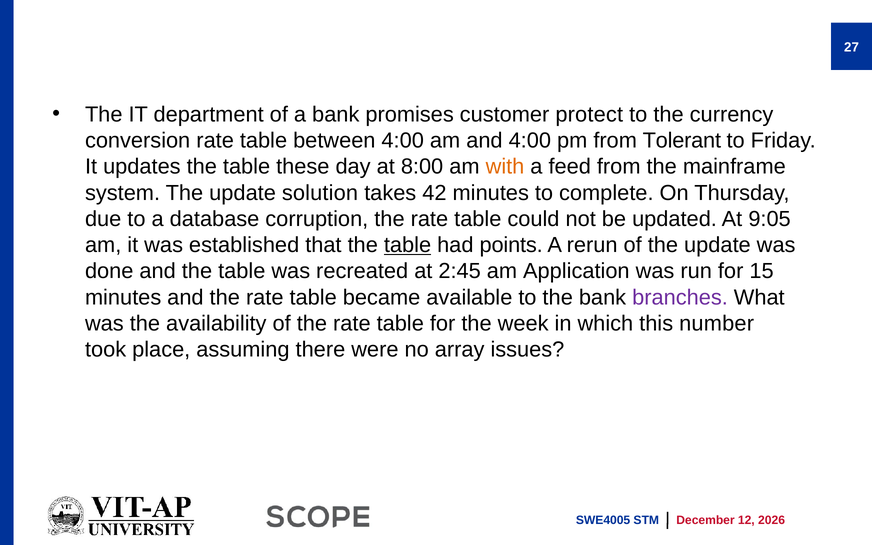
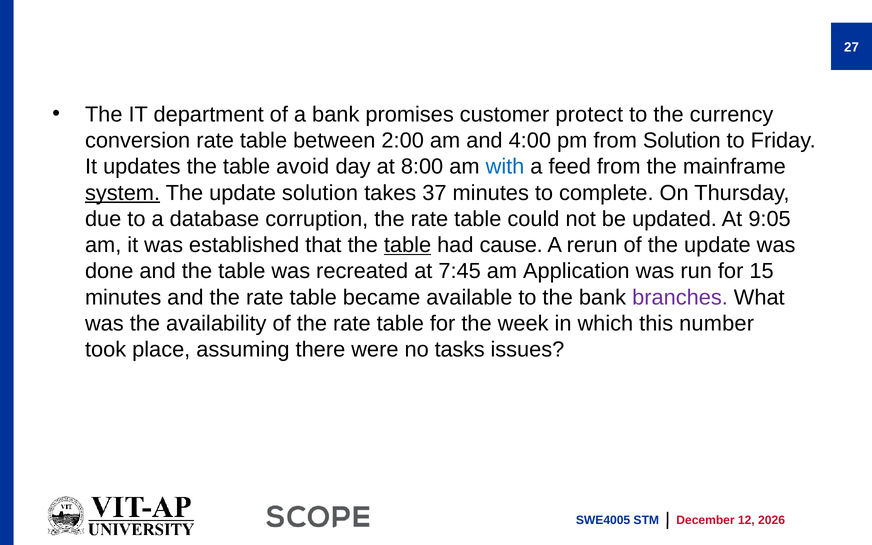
between 4:00: 4:00 -> 2:00
from Tolerant: Tolerant -> Solution
these: these -> avoid
with colour: orange -> blue
system underline: none -> present
42: 42 -> 37
points: points -> cause
2:45: 2:45 -> 7:45
array: array -> tasks
